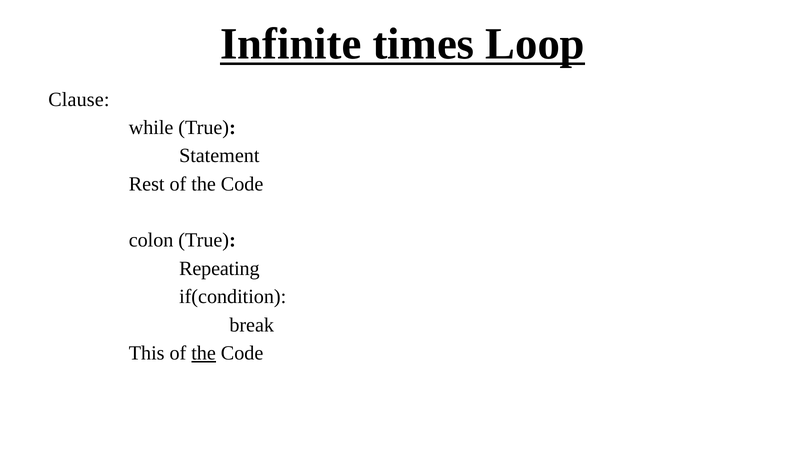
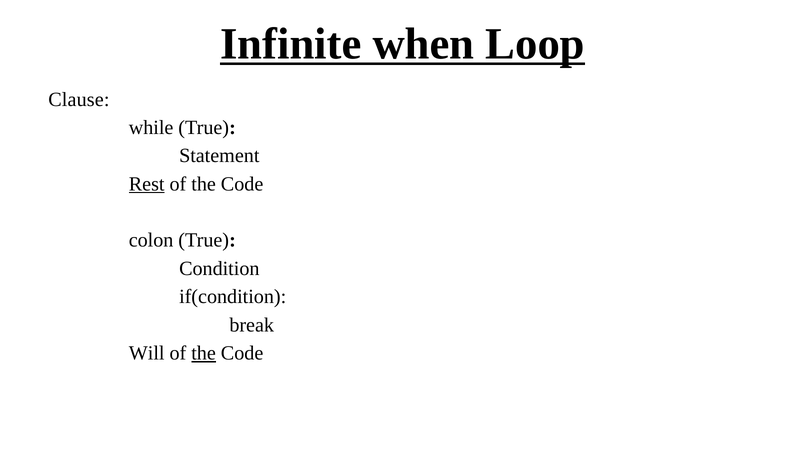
times: times -> when
Rest underline: none -> present
Repeating: Repeating -> Condition
This: This -> Will
